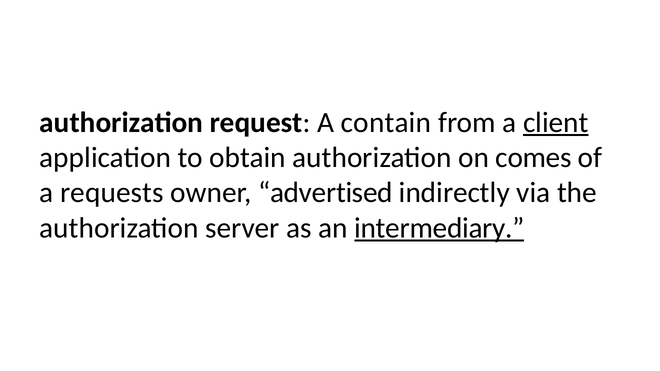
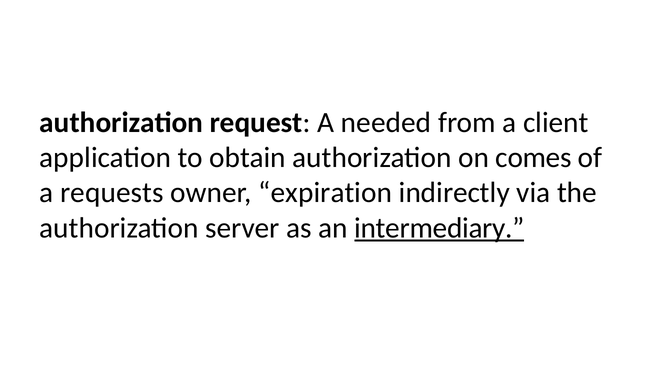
contain: contain -> needed
client underline: present -> none
advertised: advertised -> expiration
